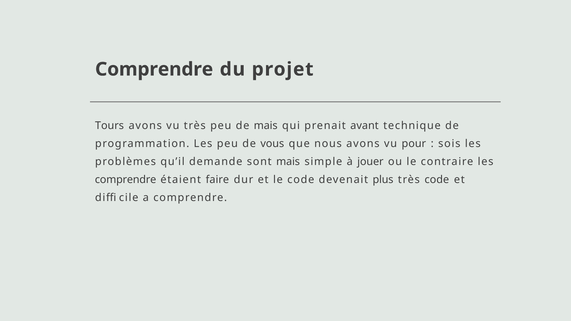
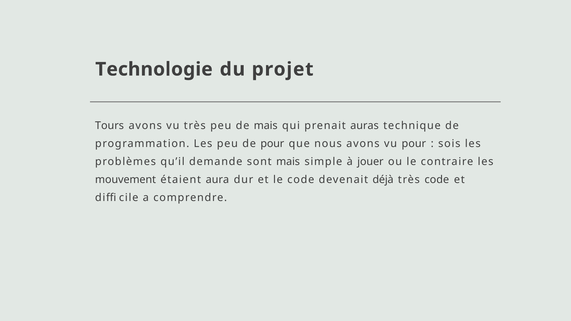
Comprendre at (154, 69): Comprendre -> Technologie
avant: avant -> auras
de vous: vous -> pour
comprendre at (126, 180): comprendre -> mouvement
faire: faire -> aura
plus: plus -> déjà
